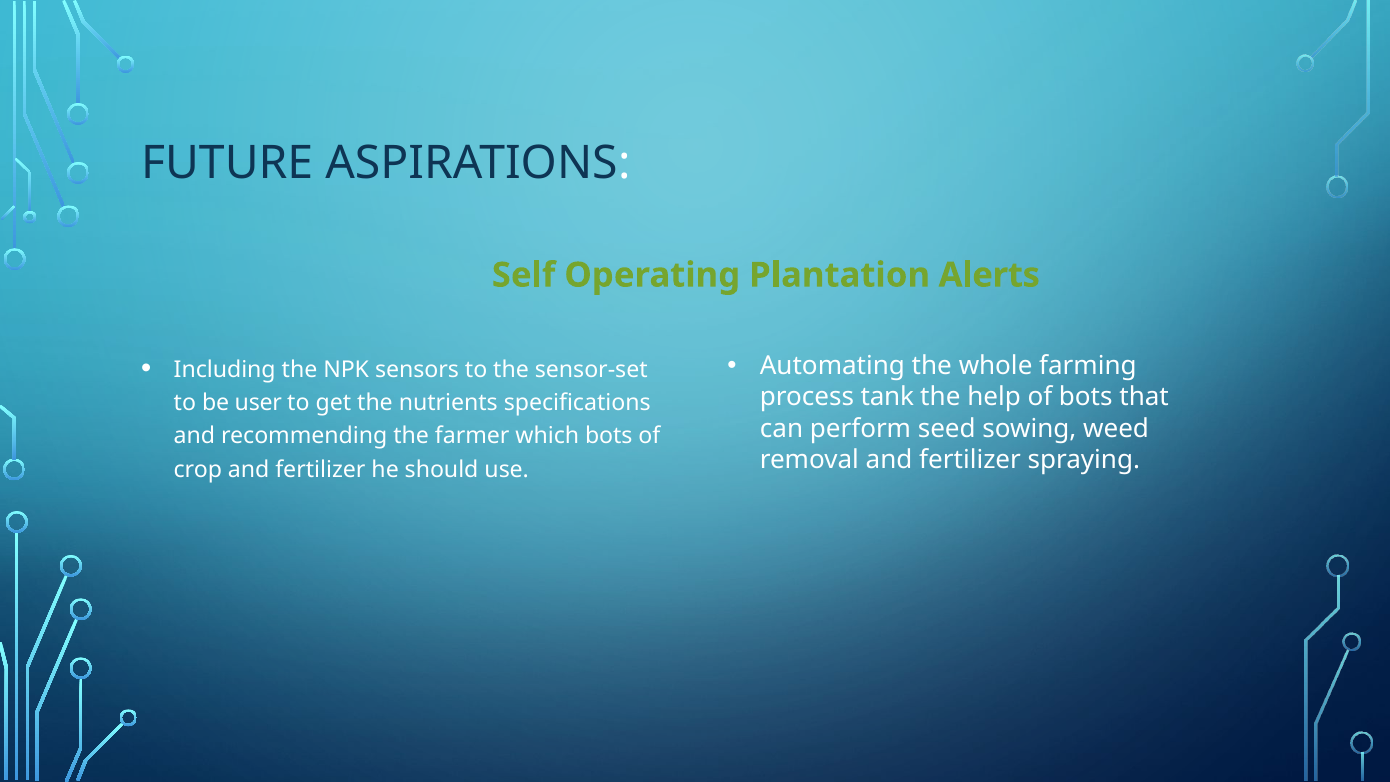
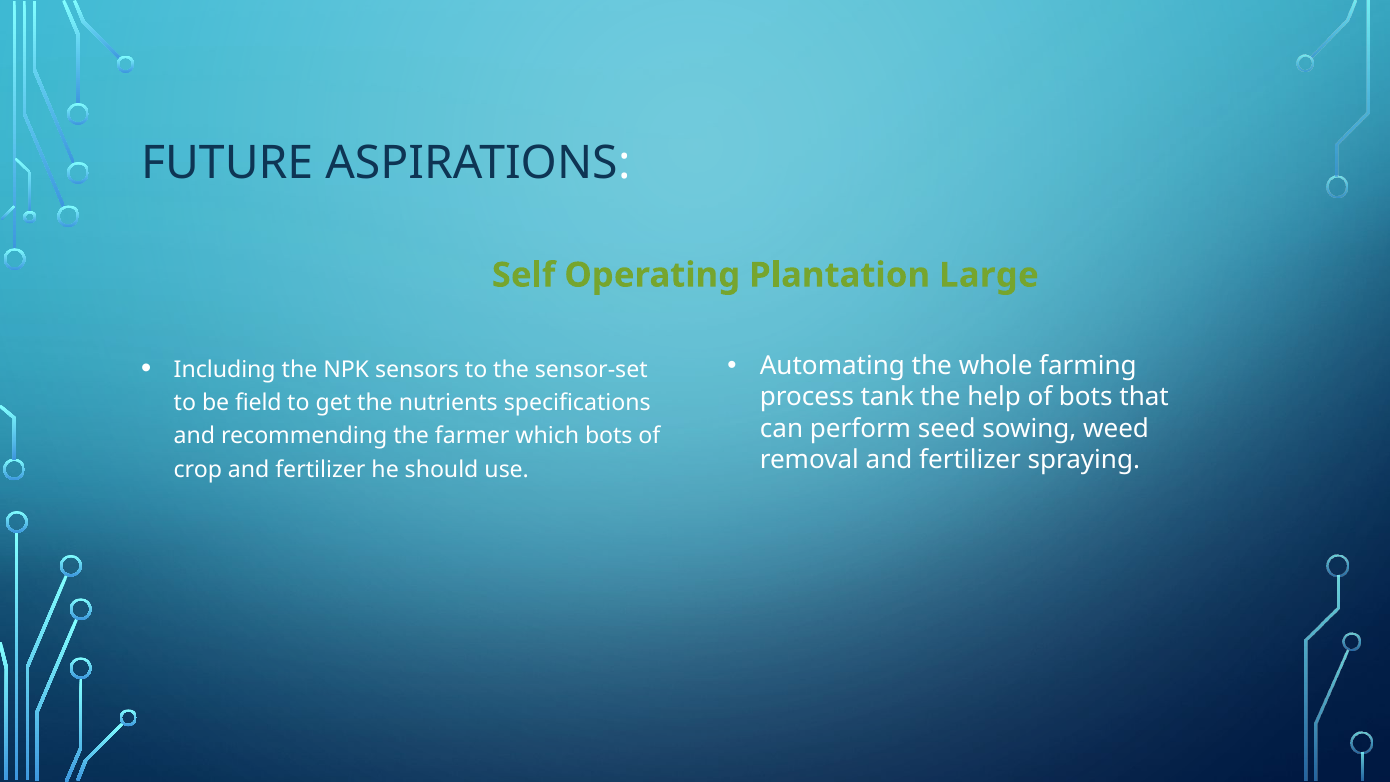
Alerts: Alerts -> Large
user: user -> field
